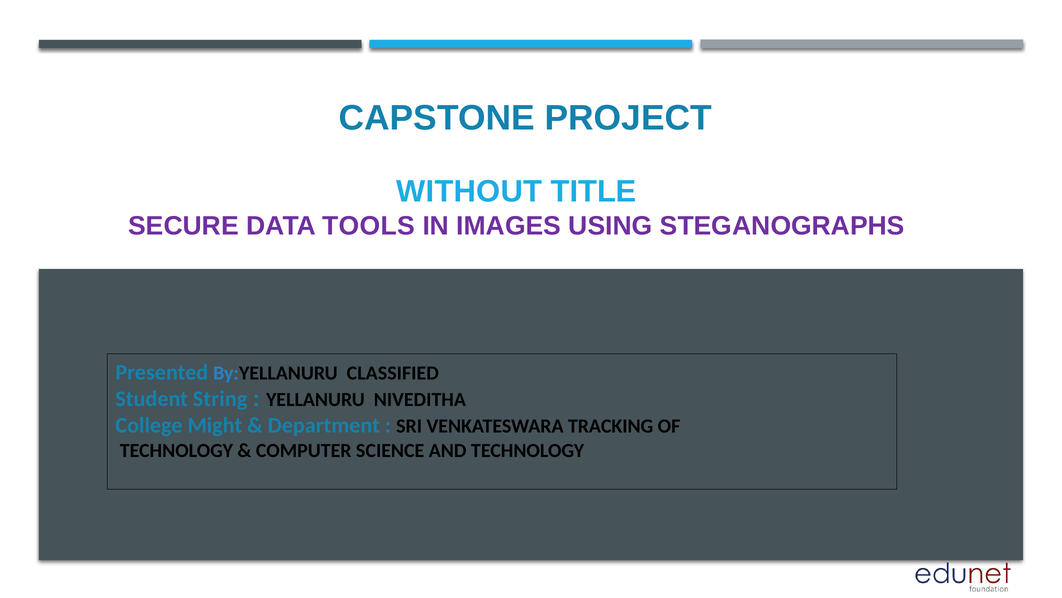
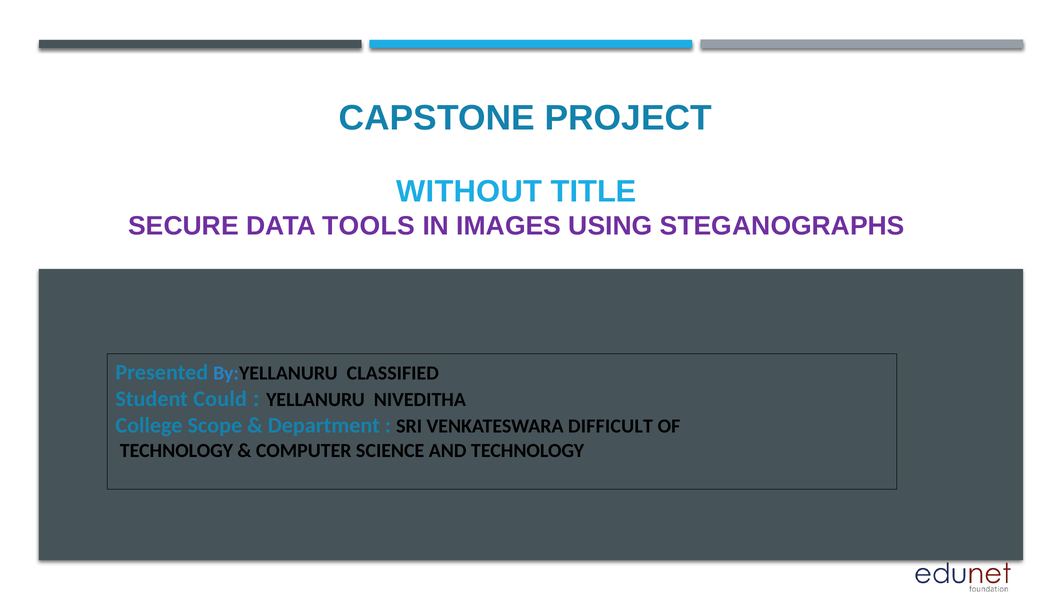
String: String -> Could
Might: Might -> Scope
TRACKING: TRACKING -> DIFFICULT
